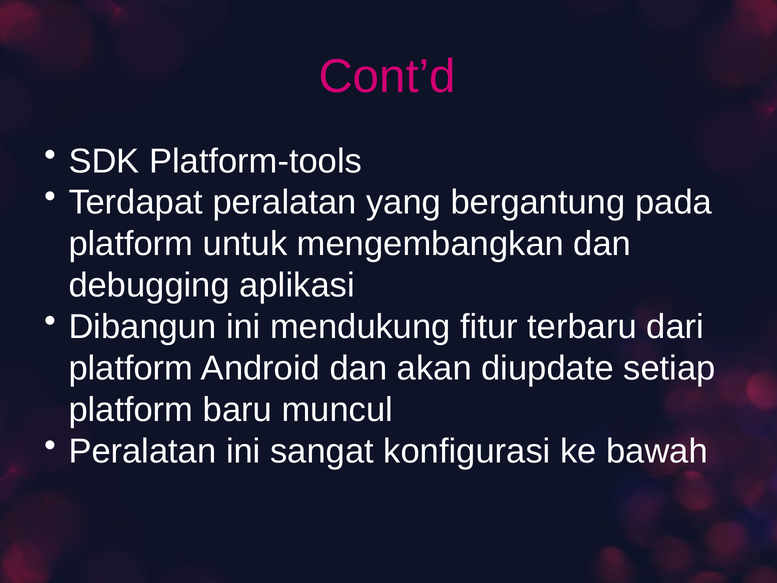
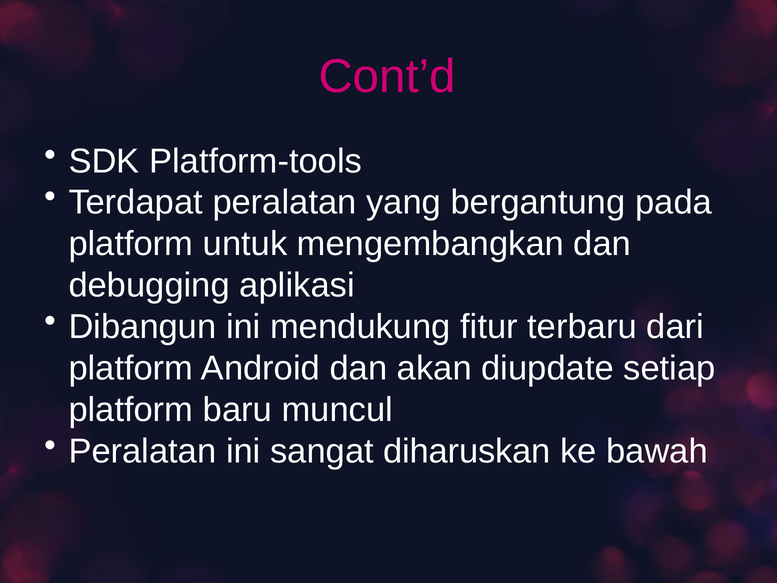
konfigurasi: konfigurasi -> diharuskan
